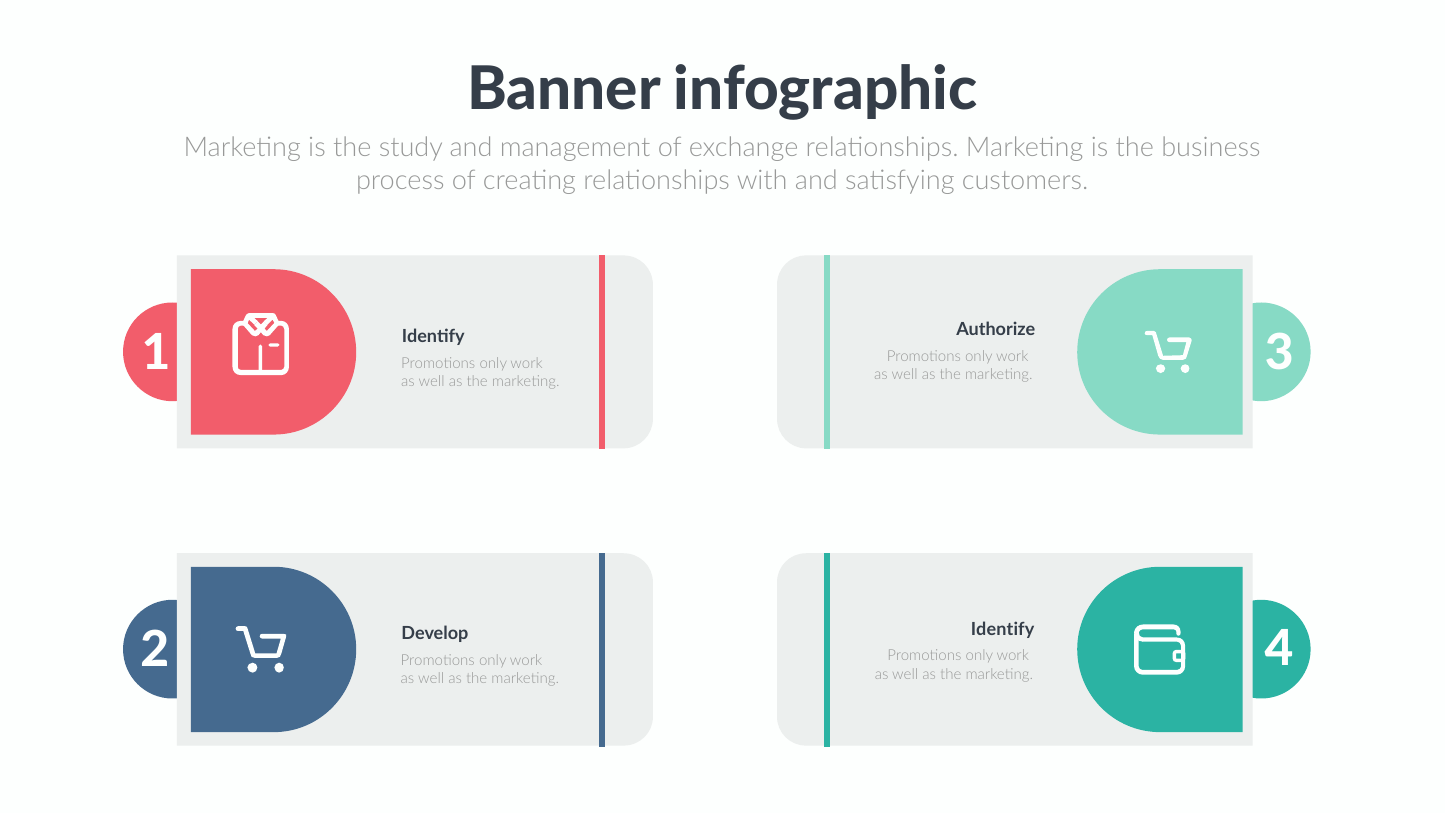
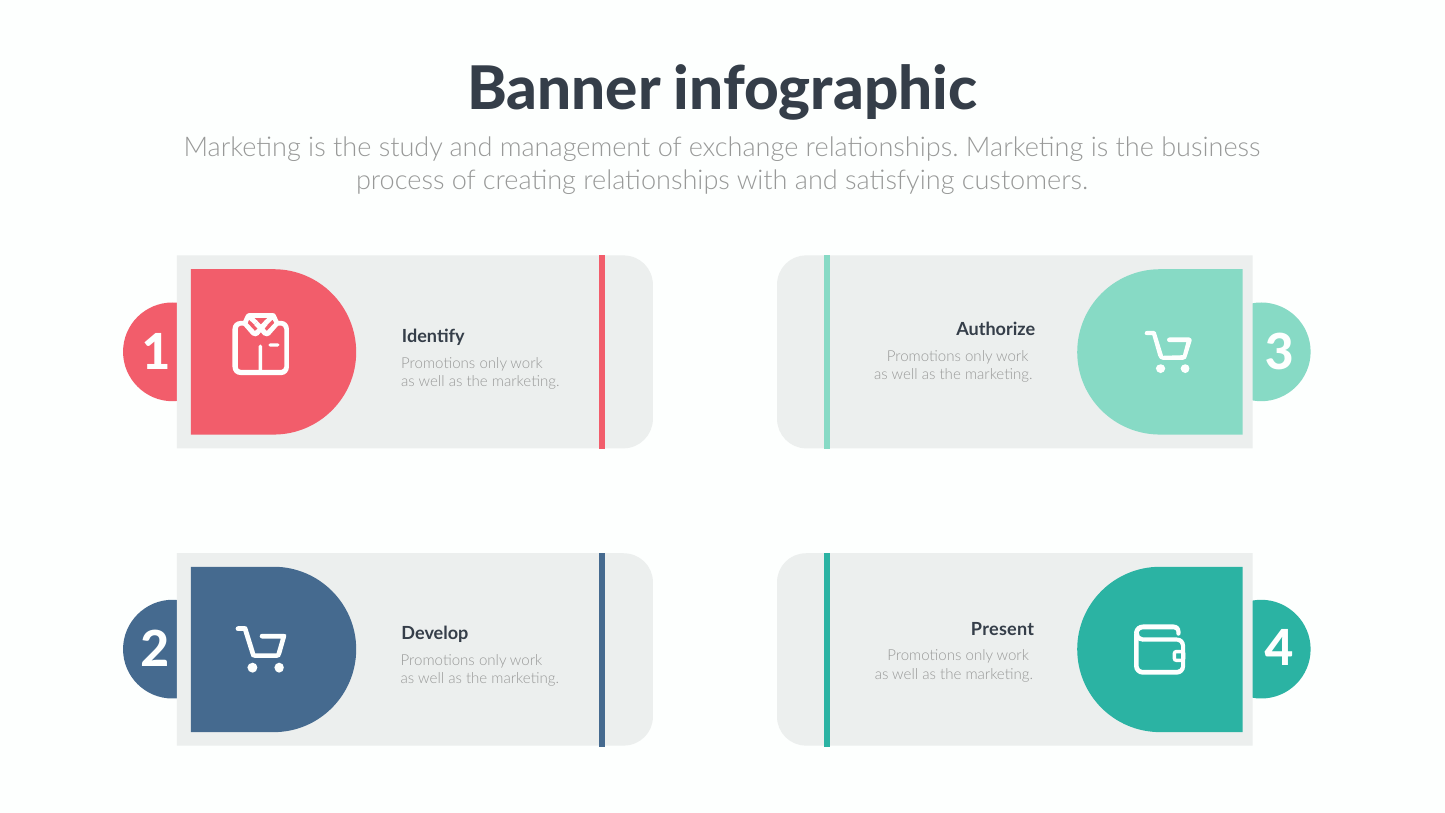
Identify at (1003, 629): Identify -> Present
